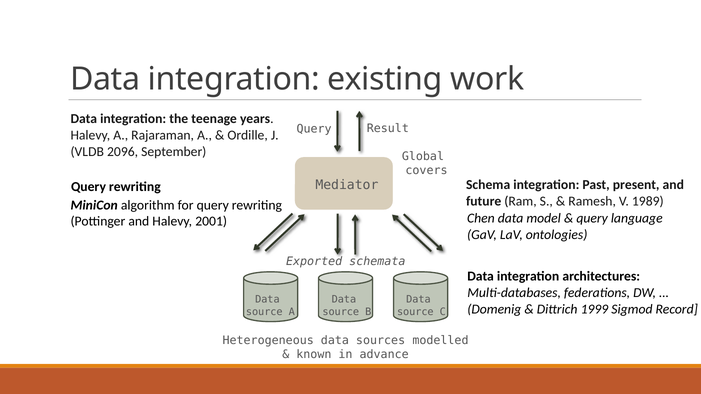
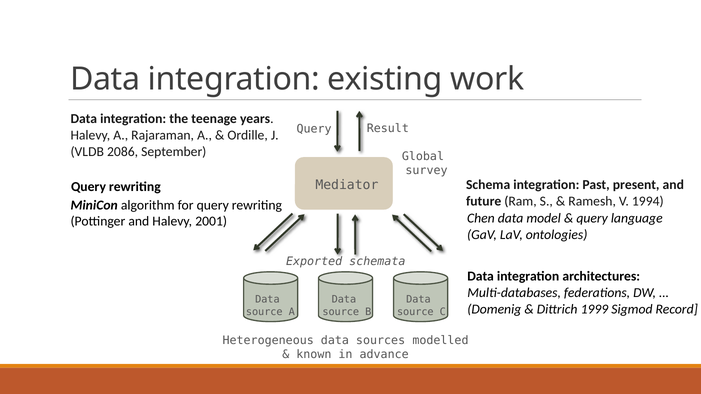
2096: 2096 -> 2086
covers: covers -> survey
1989: 1989 -> 1994
